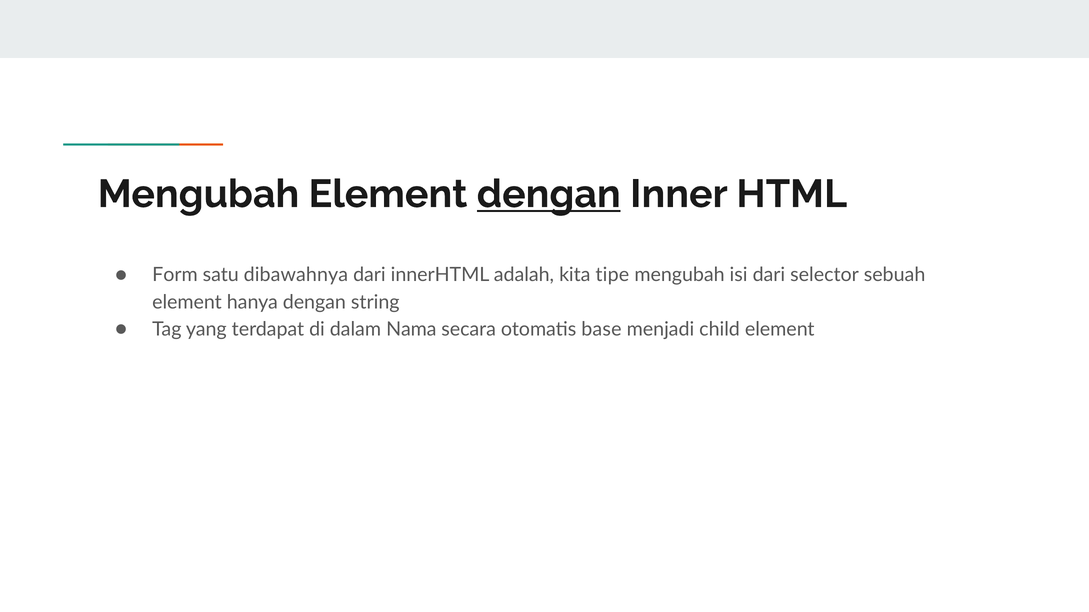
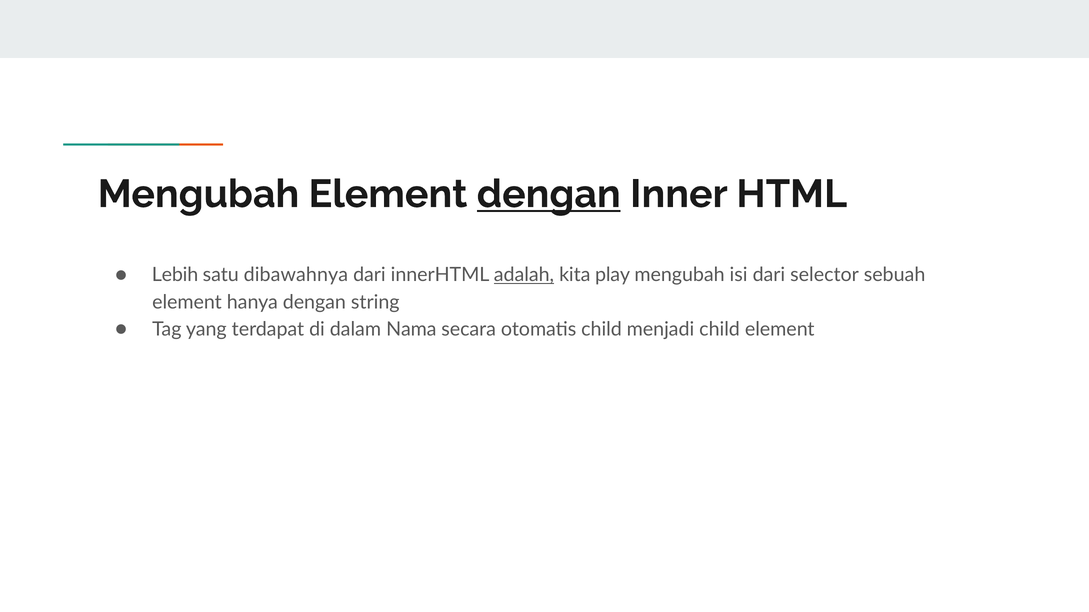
Form: Form -> Lebih
adalah underline: none -> present
tipe: tipe -> play
otomatis base: base -> child
